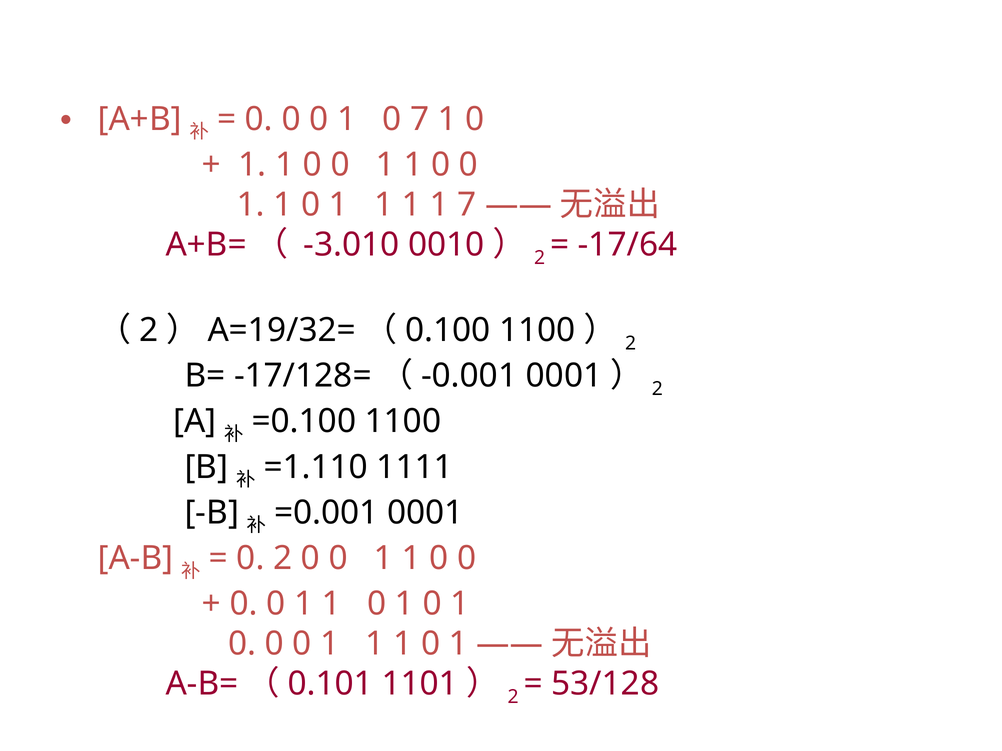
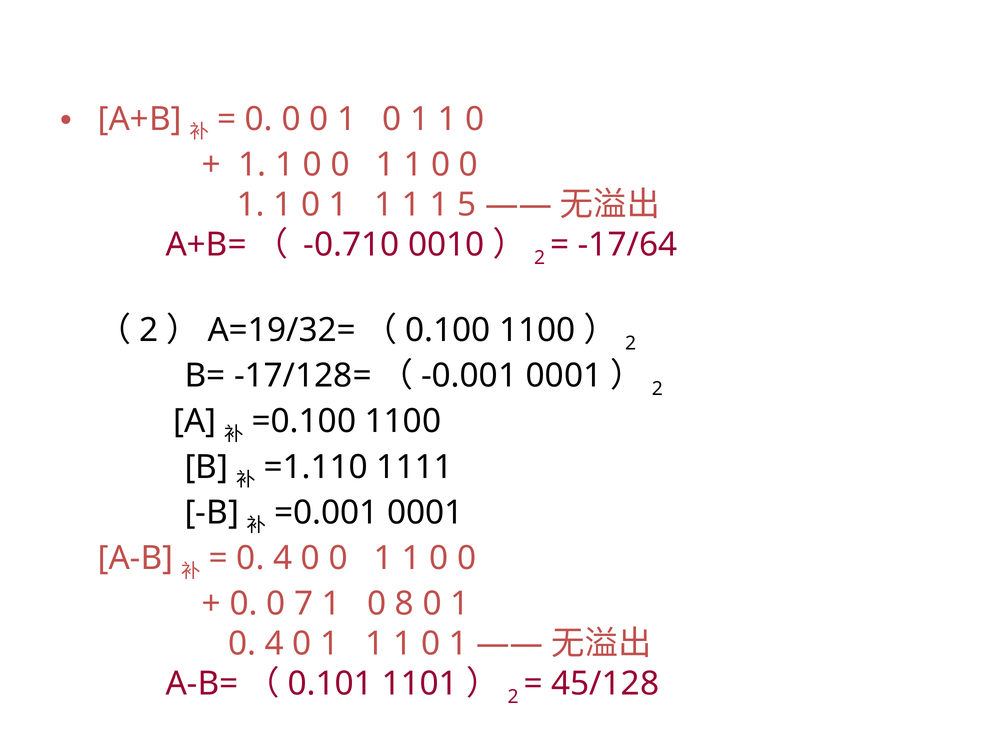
0 1 0 7: 7 -> 1
1 7: 7 -> 5
-3.010: -3.010 -> -0.710
2 at (283, 559): 2 -> 4
1 at (304, 604): 1 -> 7
1 at (404, 604): 1 -> 8
0 at (274, 644): 0 -> 4
53/128: 53/128 -> 45/128
